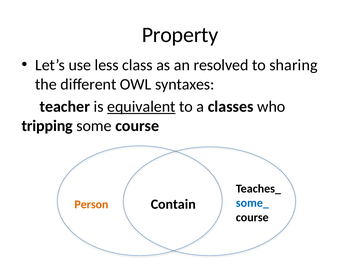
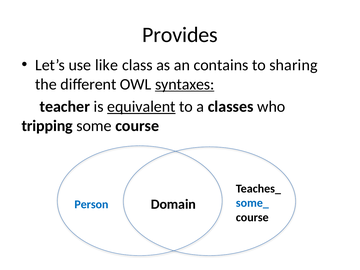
Property: Property -> Provides
less: less -> like
resolved: resolved -> contains
syntaxes underline: none -> present
Contain: Contain -> Domain
Person colour: orange -> blue
